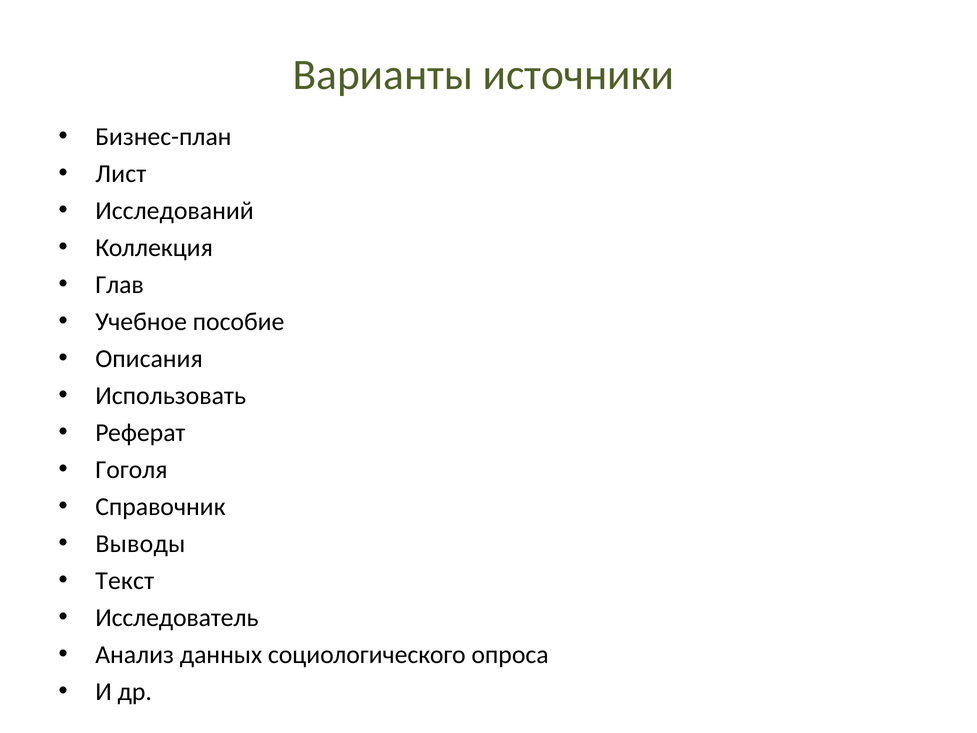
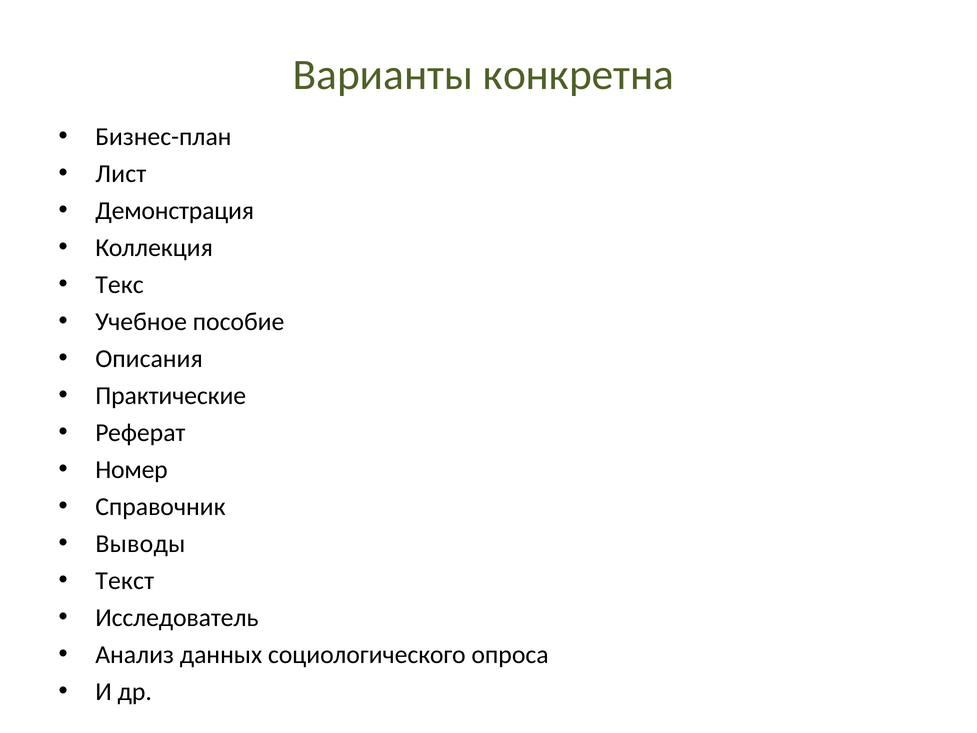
источники: источники -> конкретна
Исследований: Исследований -> Демонстрация
Глав: Глав -> Текс
Использовать: Использовать -> Практические
Гоголя: Гоголя -> Номер
